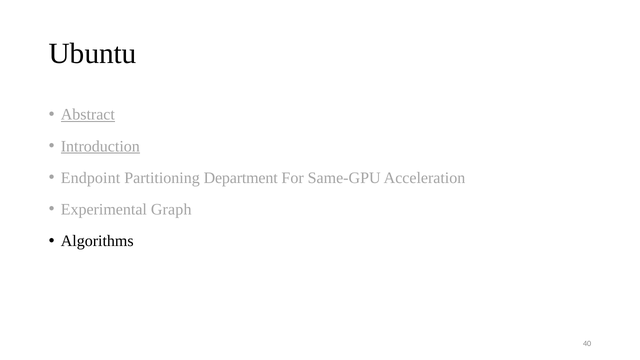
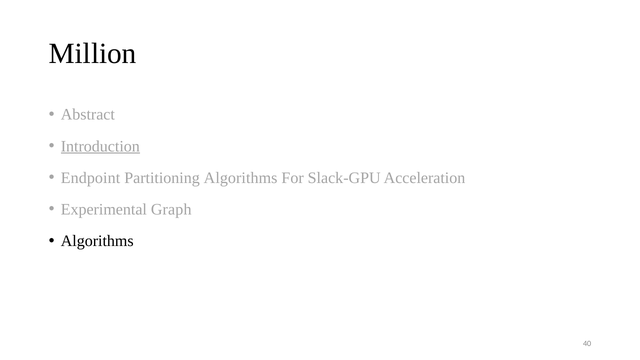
Ubuntu: Ubuntu -> Million
Abstract underline: present -> none
Partitioning Department: Department -> Algorithms
Same-GPU: Same-GPU -> Slack-GPU
